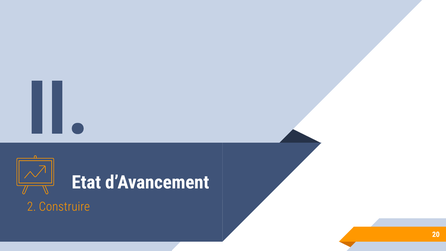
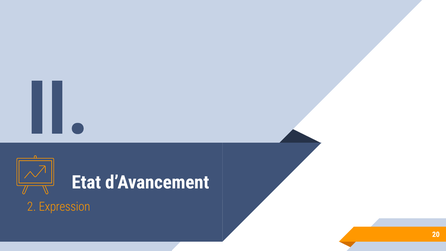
Construire: Construire -> Expression
